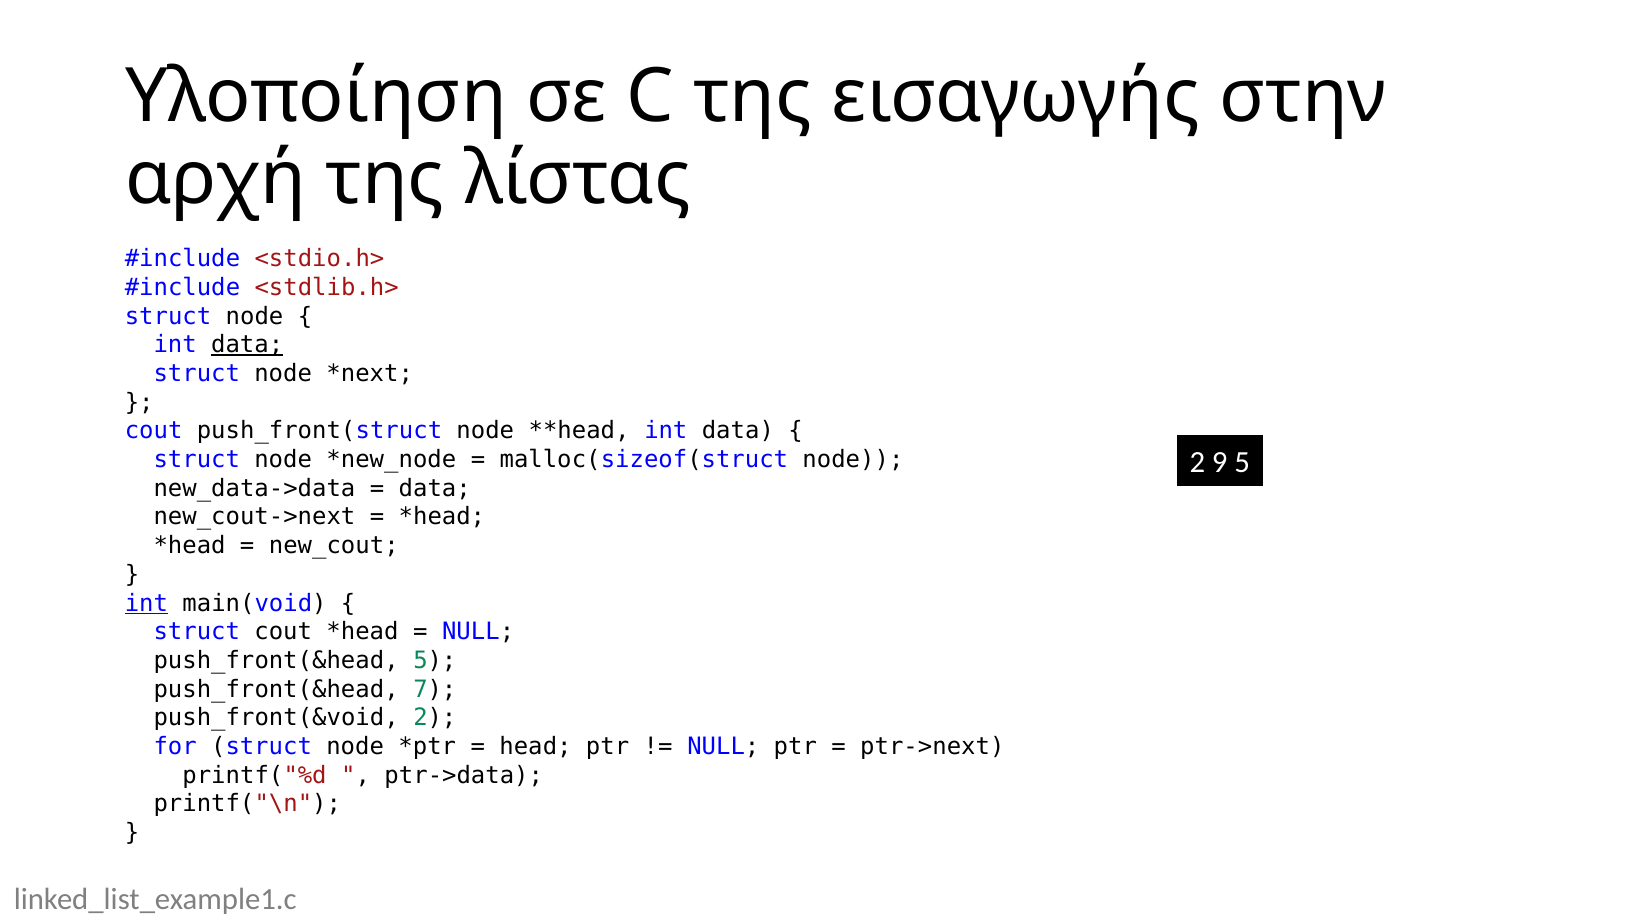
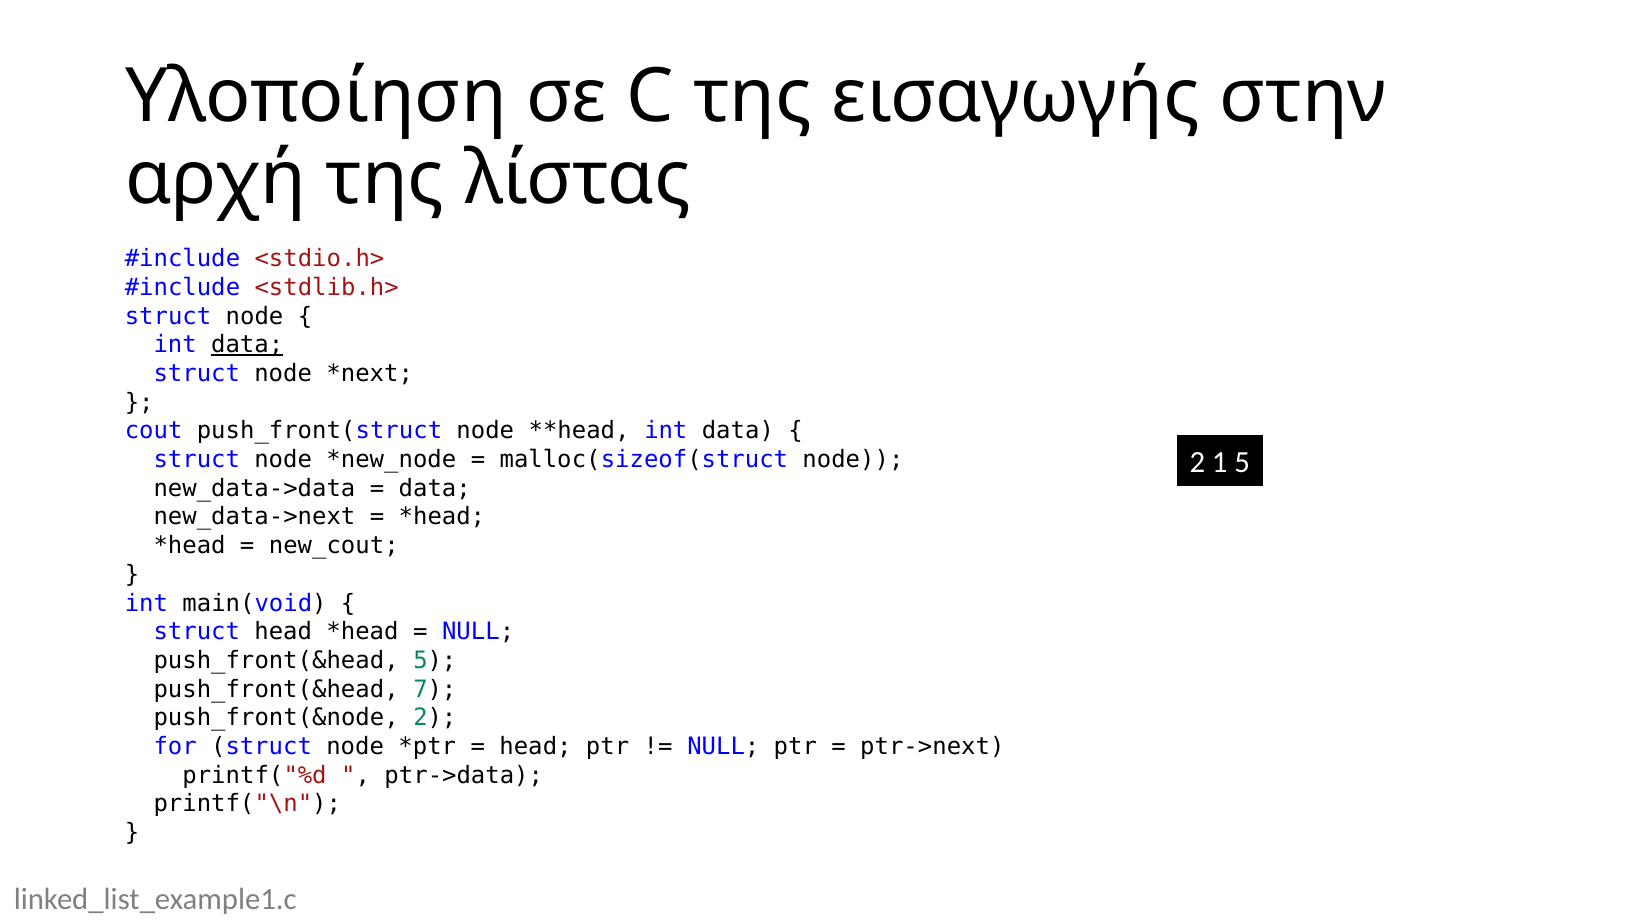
9: 9 -> 1
new_cout->next: new_cout->next -> new_data->next
int at (146, 604) underline: present -> none
struct cout: cout -> head
push_front(&void: push_front(&void -> push_front(&node
